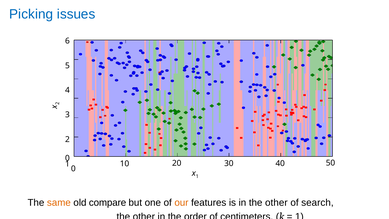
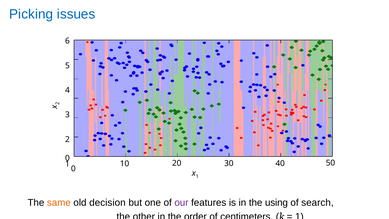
compare: compare -> decision
our colour: orange -> purple
in the other: other -> using
